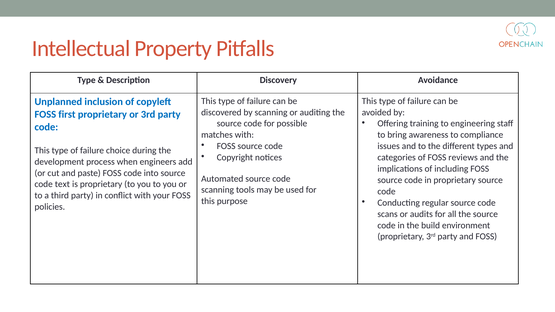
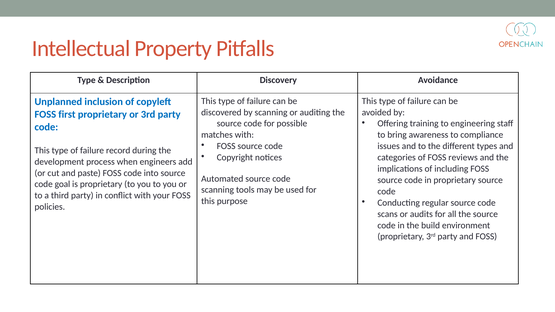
choice: choice -> record
text: text -> goal
